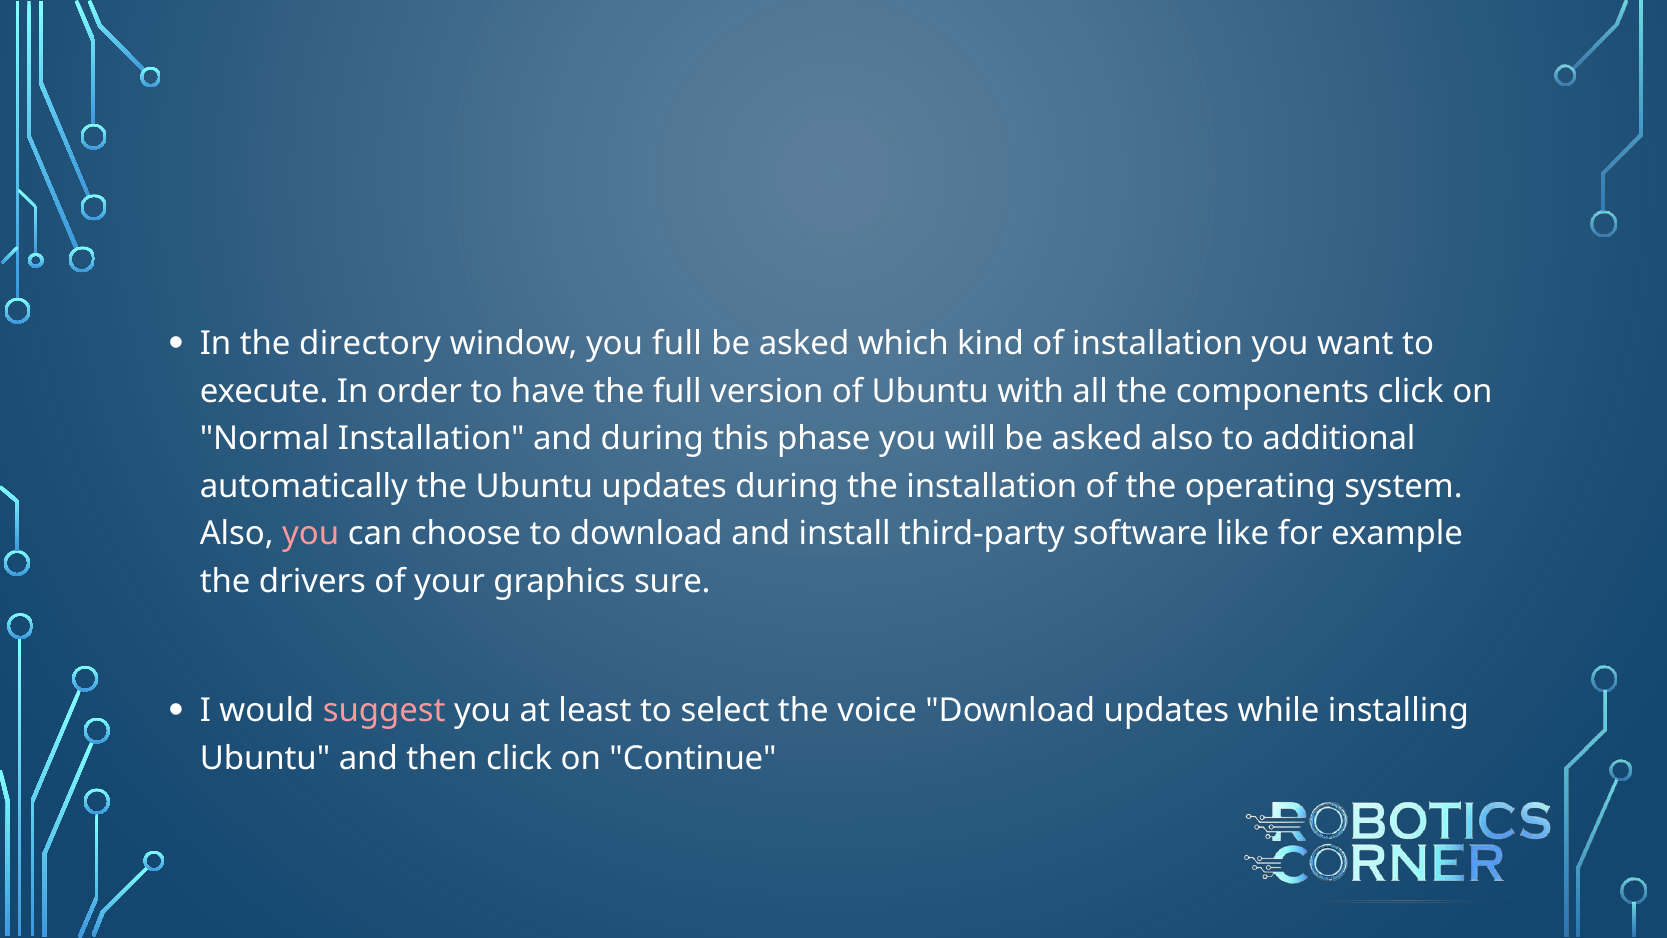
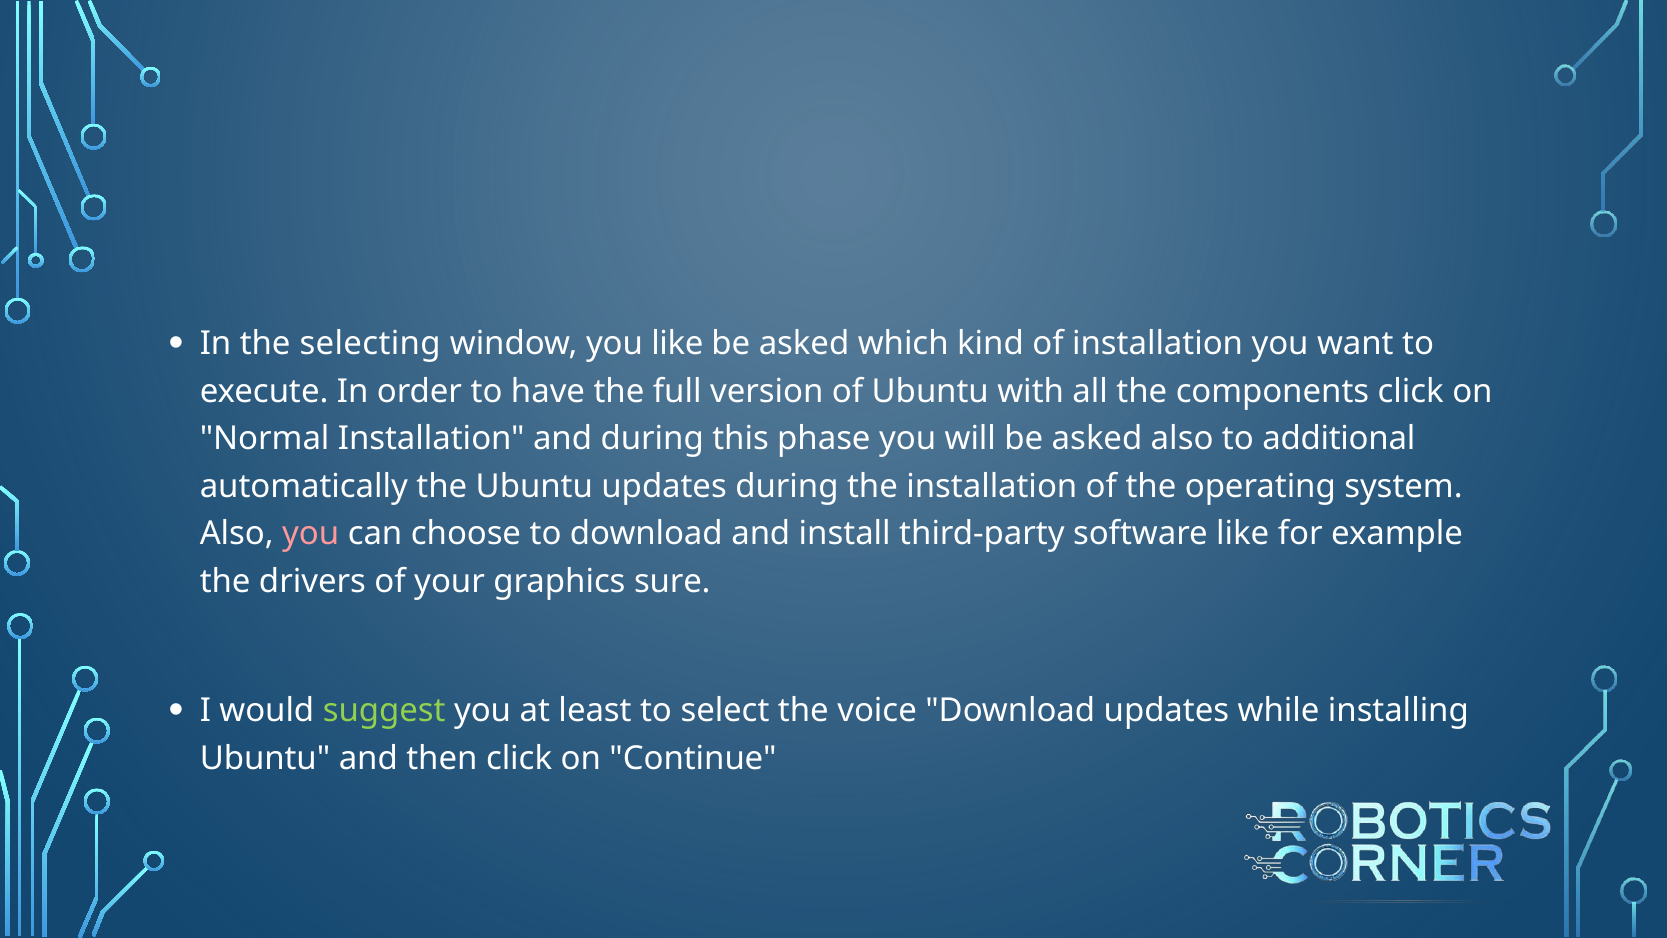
directory: directory -> selecting
you full: full -> like
suggest colour: pink -> light green
